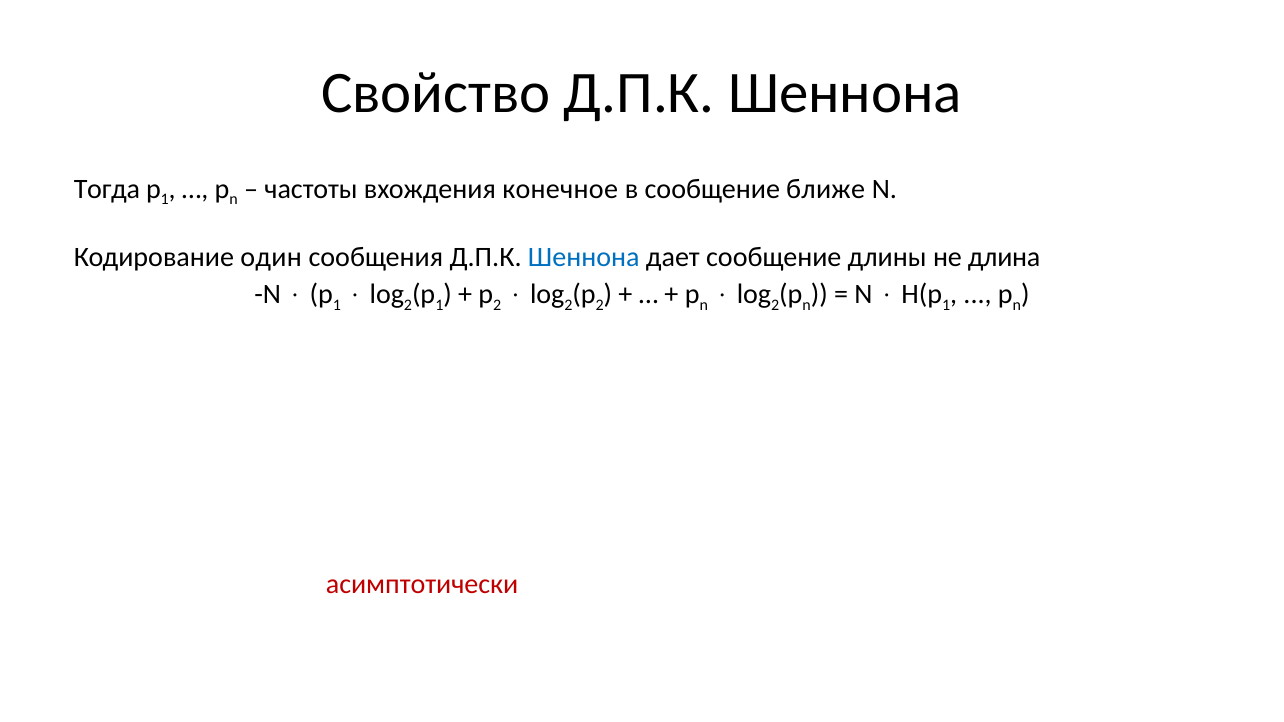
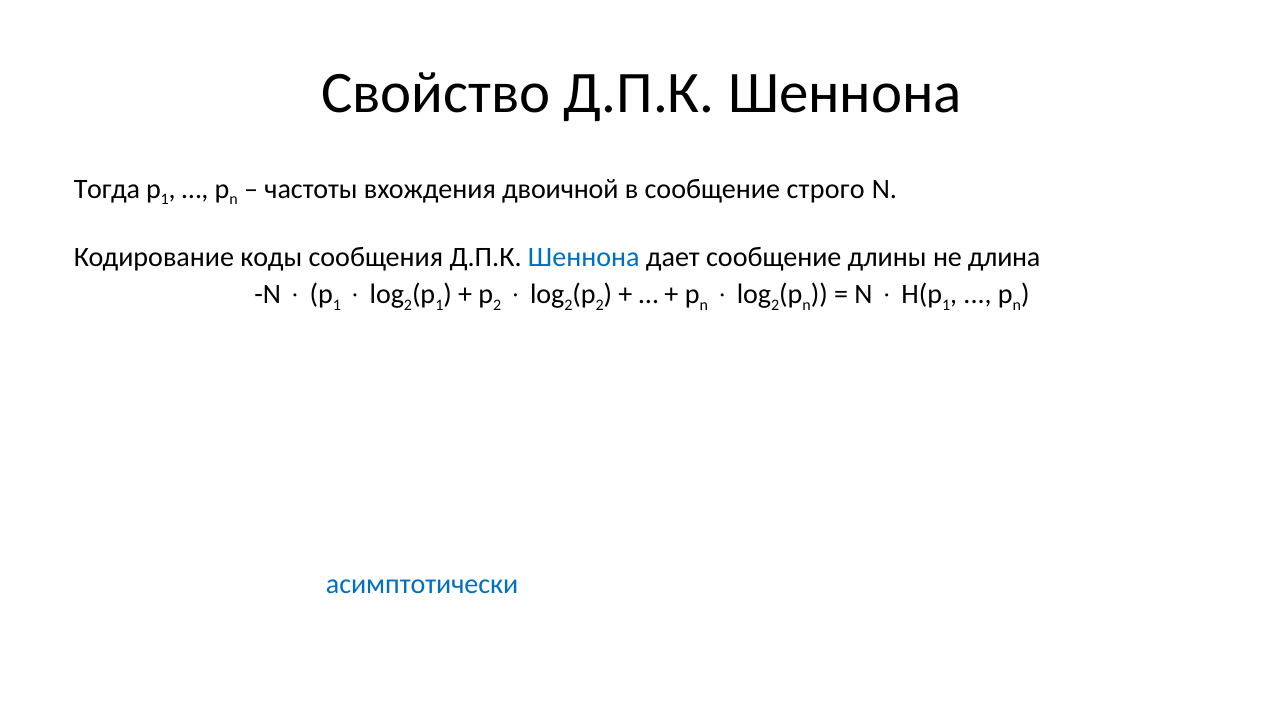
конечное: конечное -> двоичной
ближе: ближе -> строго
один: один -> коды
асимптотически colour: red -> blue
